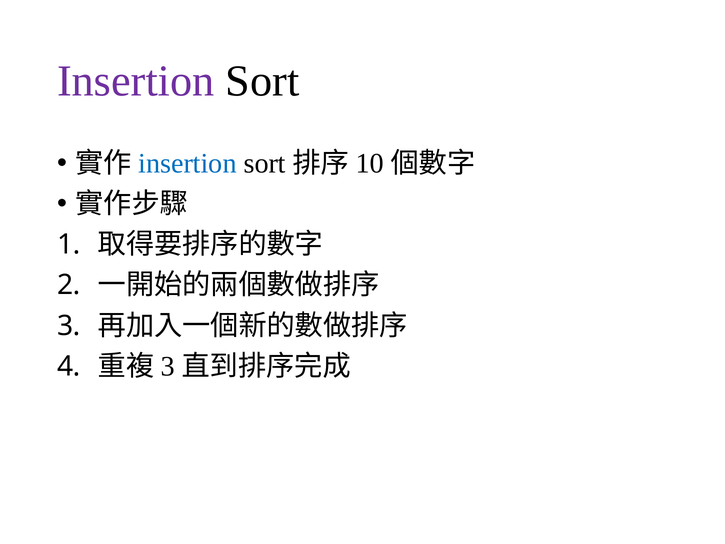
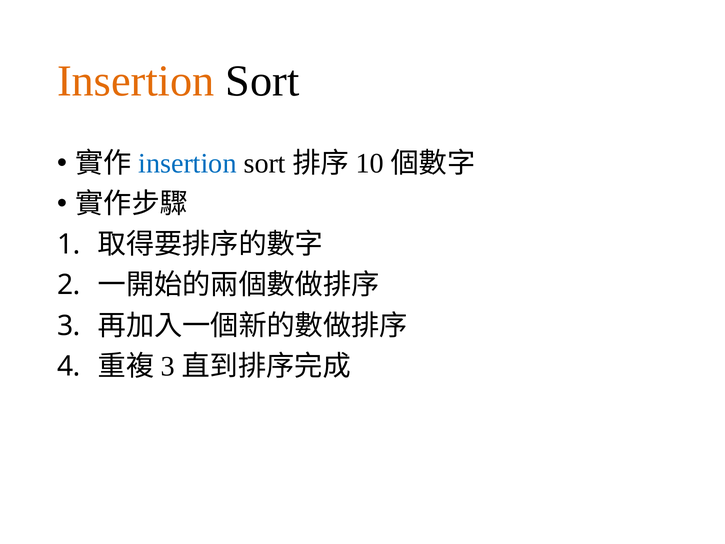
Insertion at (136, 81) colour: purple -> orange
